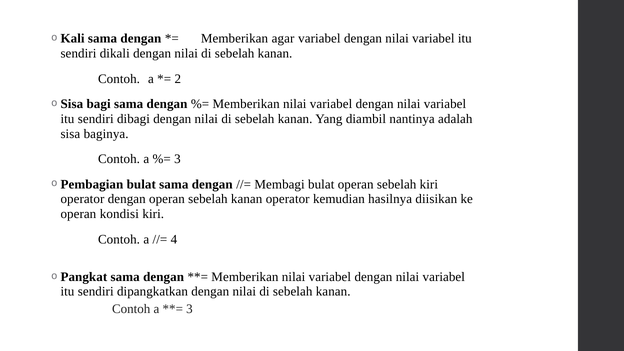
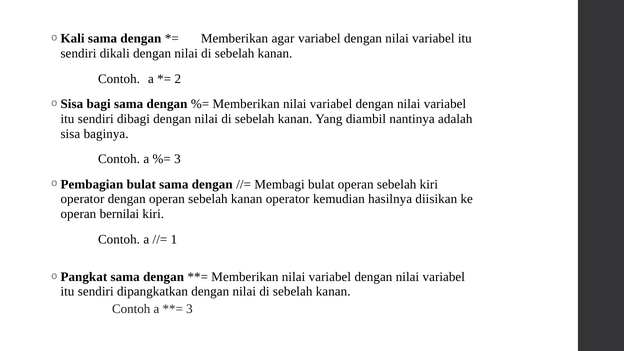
kondisi: kondisi -> bernilai
4: 4 -> 1
